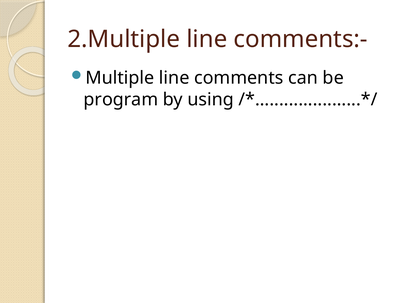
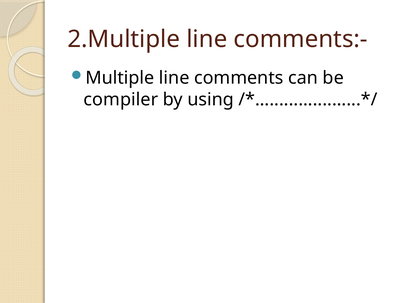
program: program -> compiler
